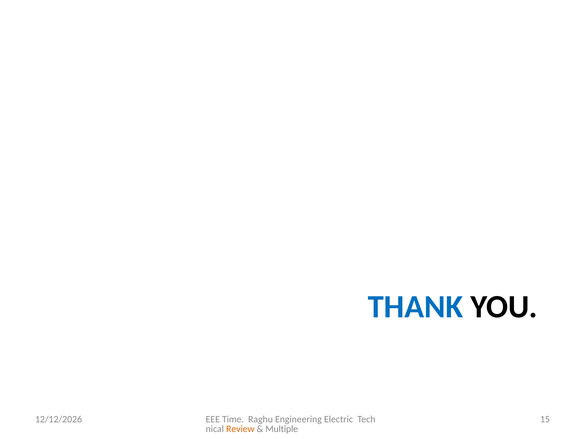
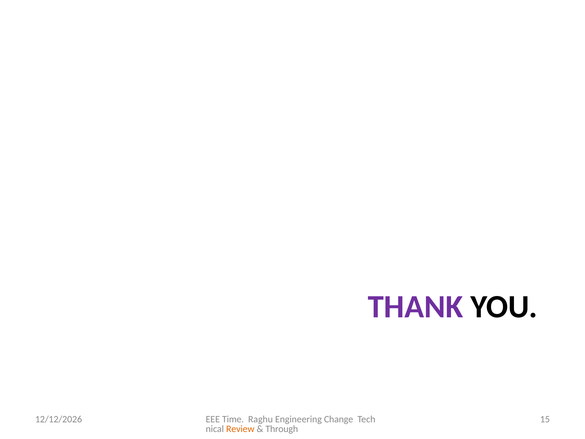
THANK colour: blue -> purple
Electric: Electric -> Change
Multiple: Multiple -> Through
